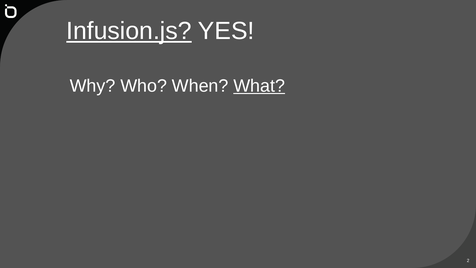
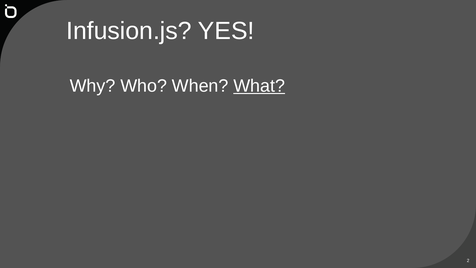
Infusion.js underline: present -> none
